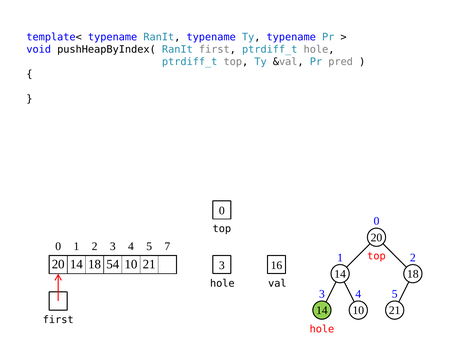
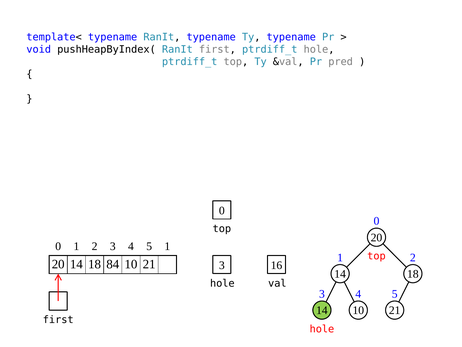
5 7: 7 -> 1
54: 54 -> 84
